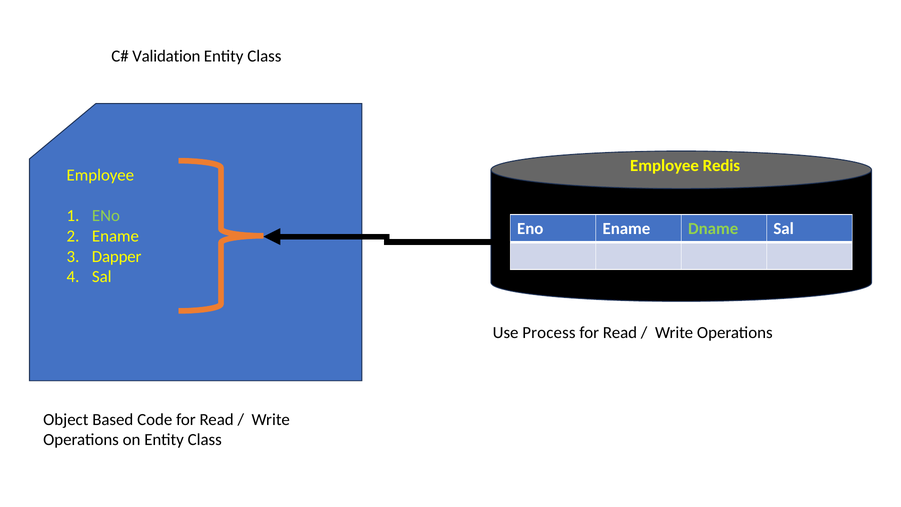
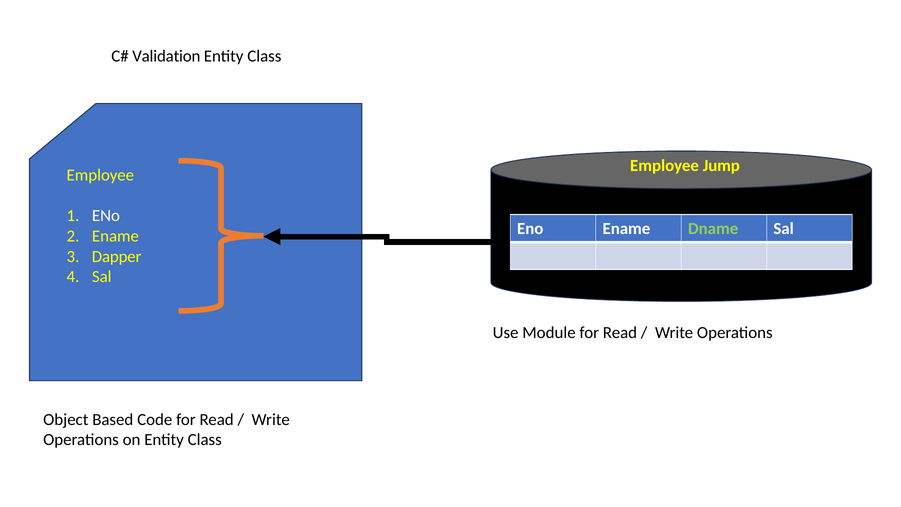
Redis: Redis -> Jump
ENo at (106, 216) colour: light green -> white
Process: Process -> Module
